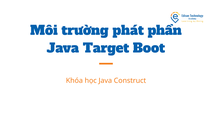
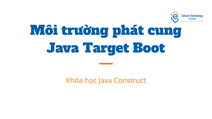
phần: phần -> cung
